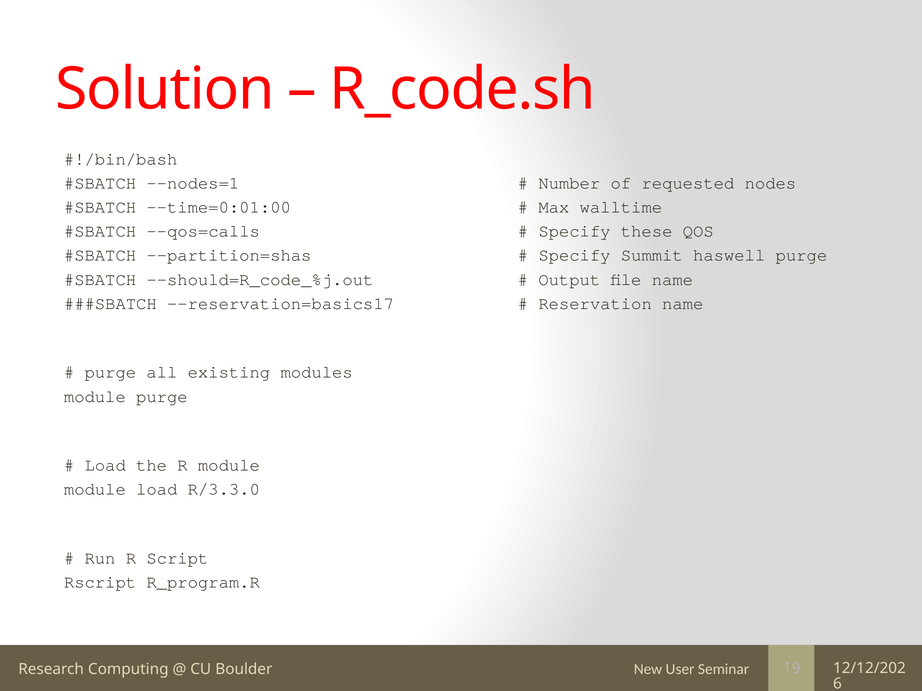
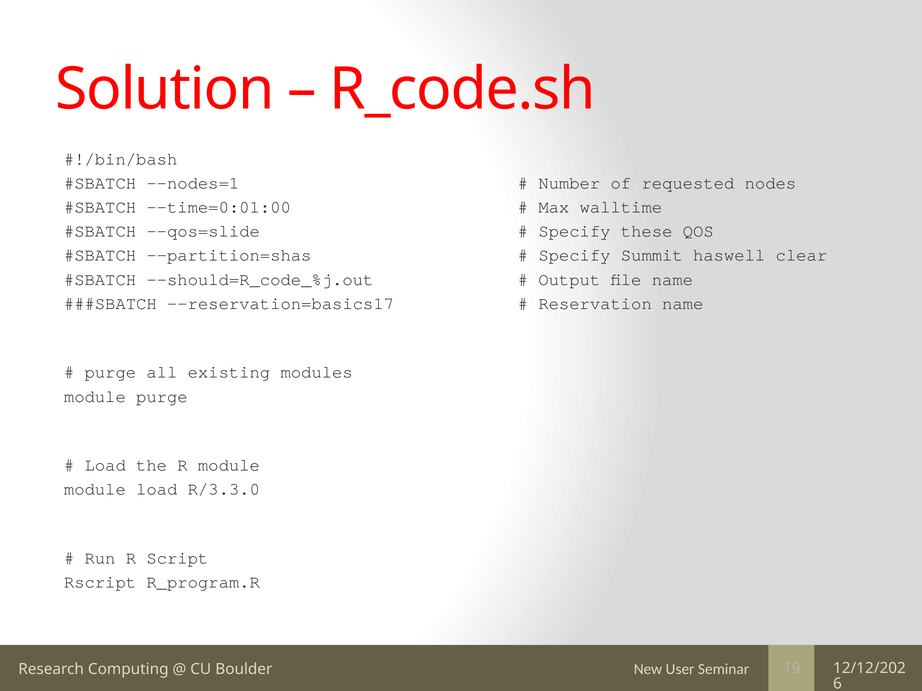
--qos=calls: --qos=calls -> --qos=slide
haswell purge: purge -> clear
